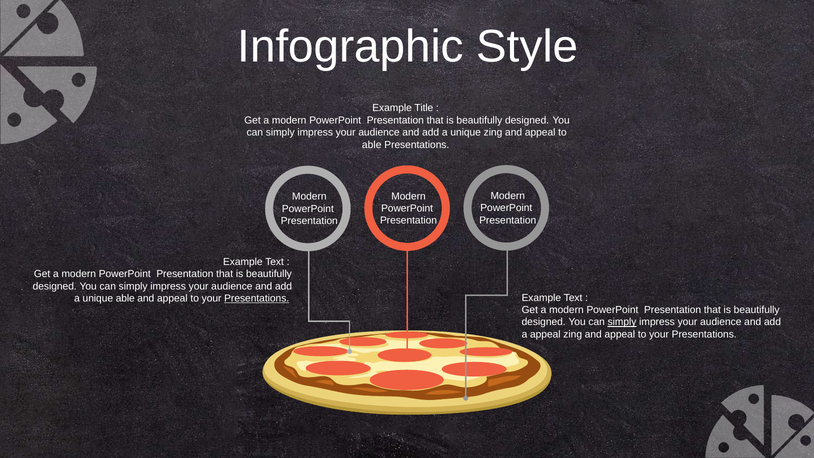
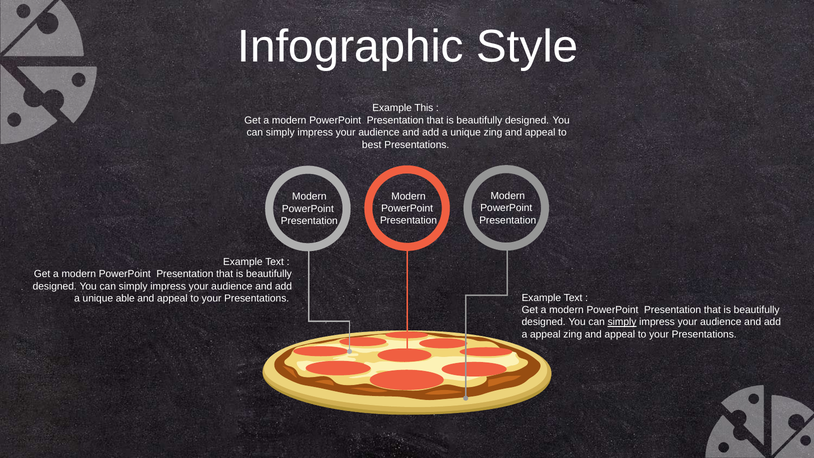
Title: Title -> This
able at (372, 145): able -> best
Presentations at (257, 298) underline: present -> none
